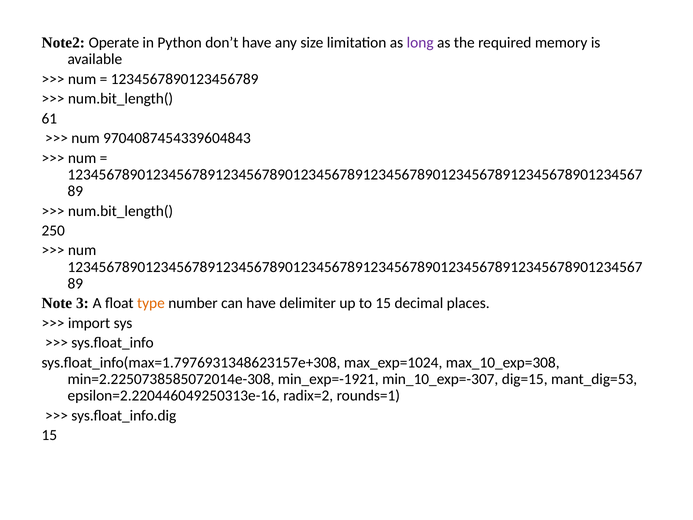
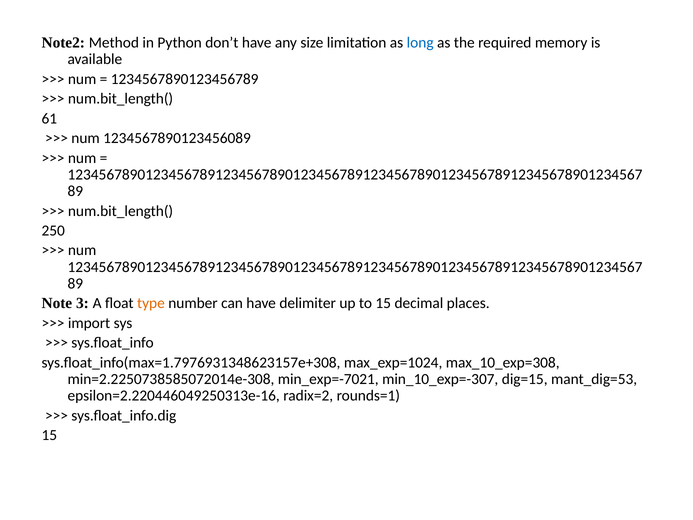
Operate: Operate -> Method
long colour: purple -> blue
9704087454339604843: 9704087454339604843 -> 1234567890123456089
min_exp=-1921: min_exp=-1921 -> min_exp=-7021
